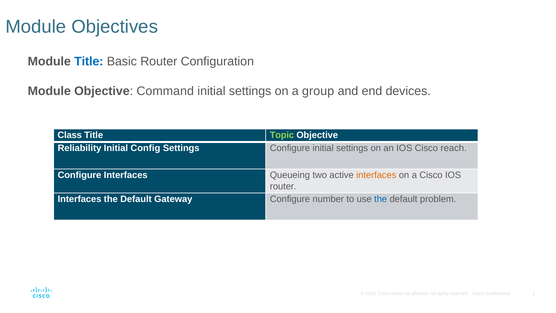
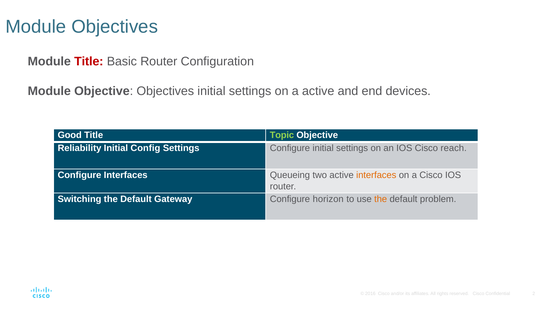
Title at (89, 61) colour: blue -> red
Objective Command: Command -> Objectives
a group: group -> active
Class: Class -> Good
Interfaces at (80, 199): Interfaces -> Switching
number: number -> horizon
the at (381, 199) colour: blue -> orange
